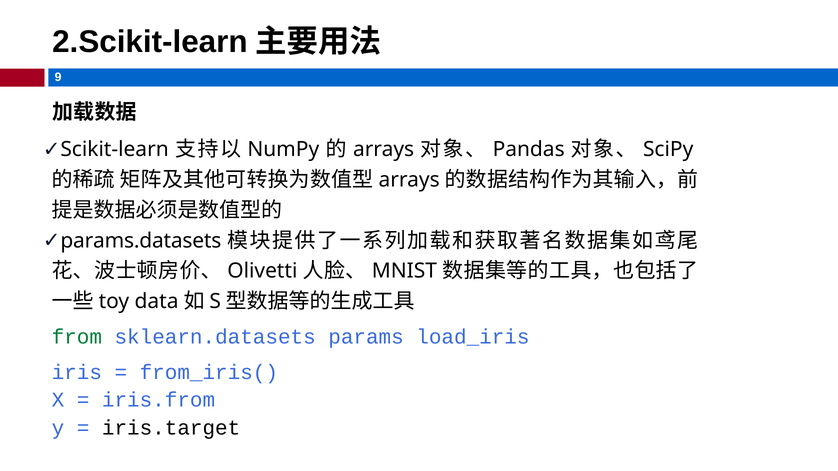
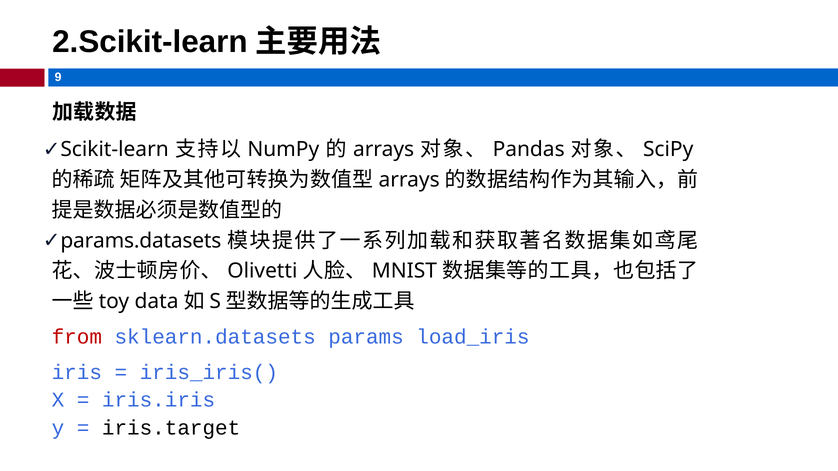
from colour: green -> red
from_iris(: from_iris( -> iris_iris(
iris.from: iris.from -> iris.iris
